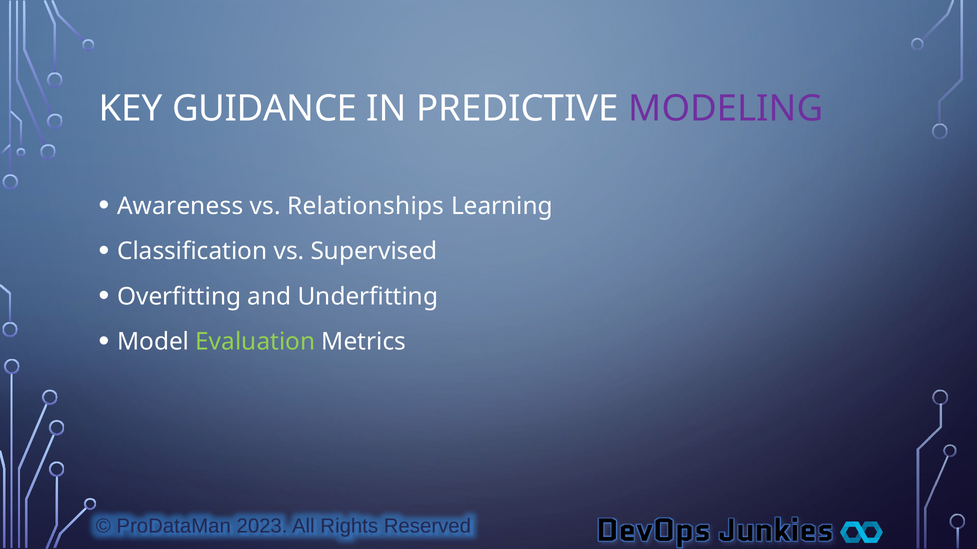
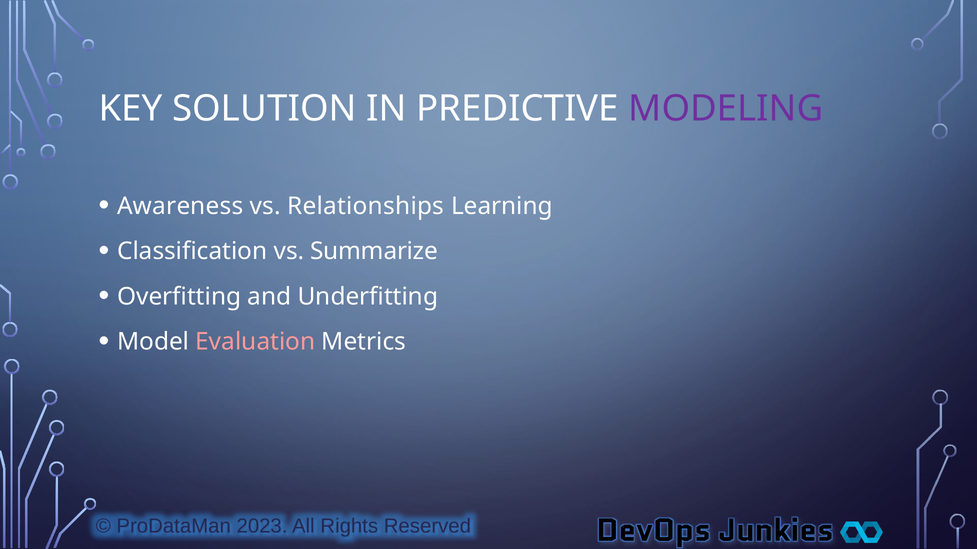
GUIDANCE: GUIDANCE -> SOLUTION
Supervised: Supervised -> Summarize
Evaluation colour: light green -> pink
